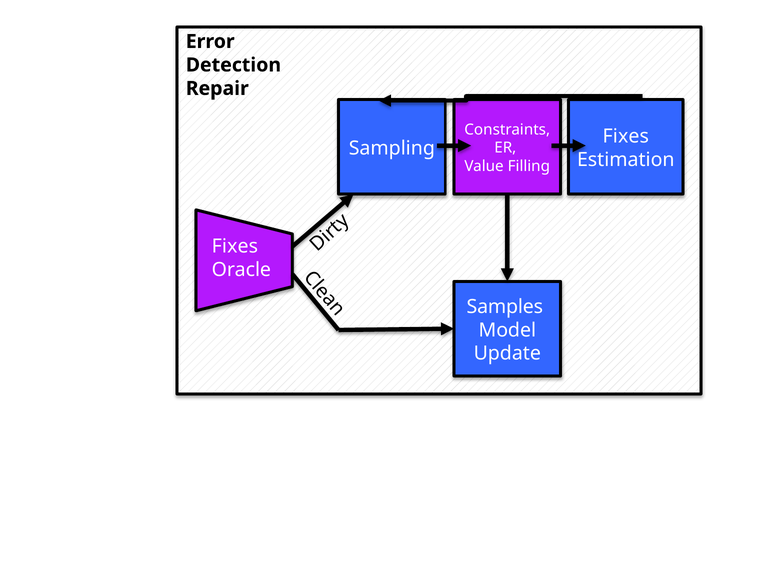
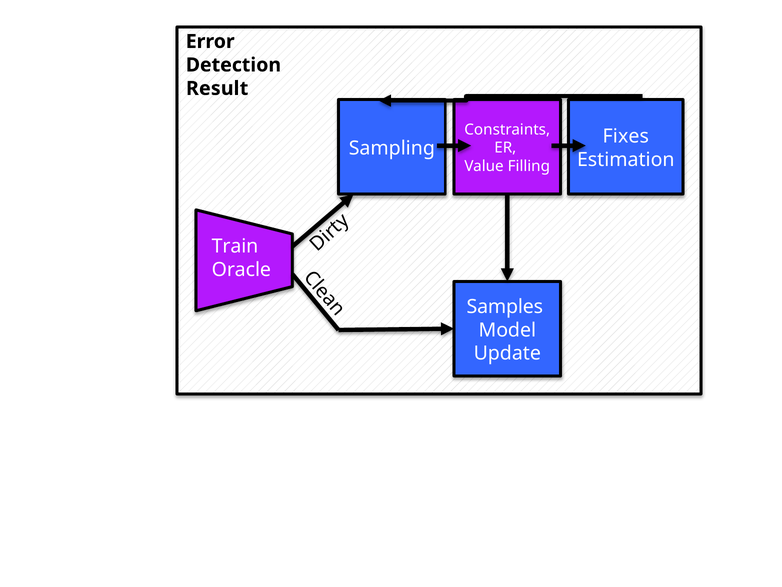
Repair: Repair -> Result
Fixes at (235, 246): Fixes -> Train
